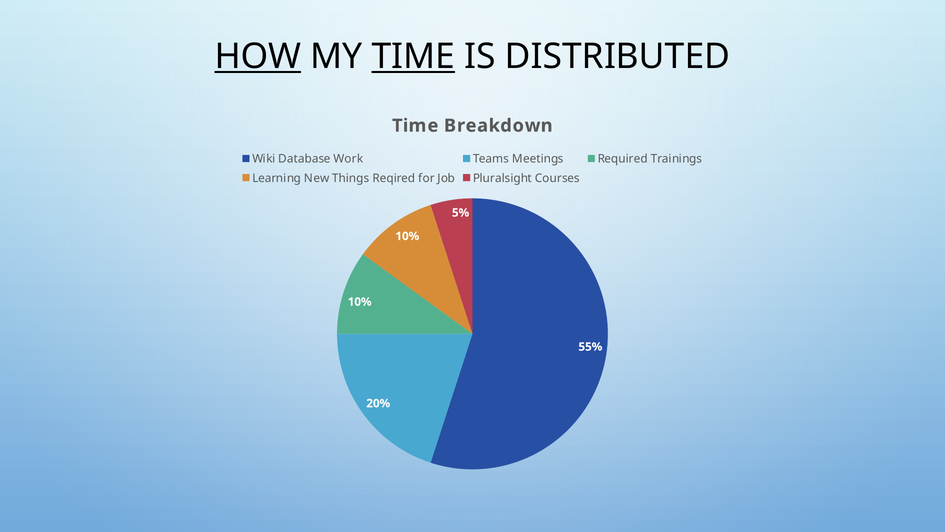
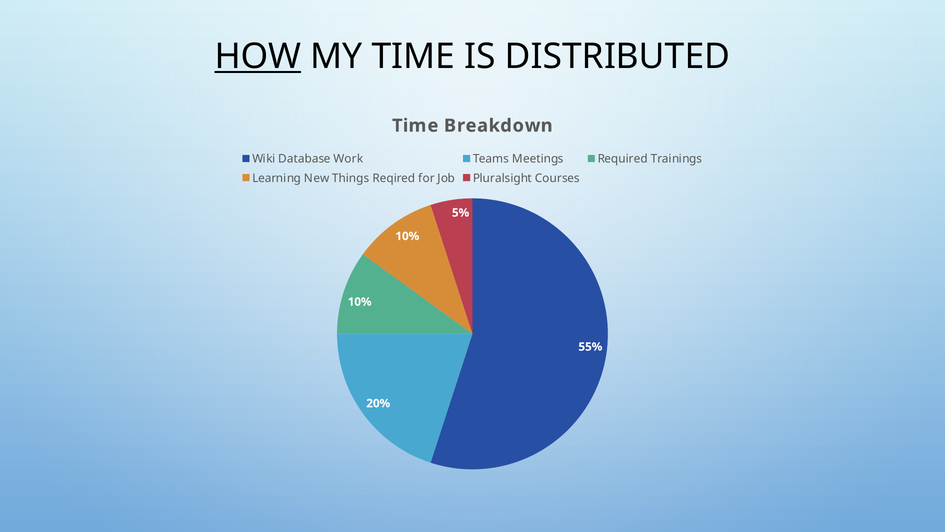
TIME at (413, 57) underline: present -> none
